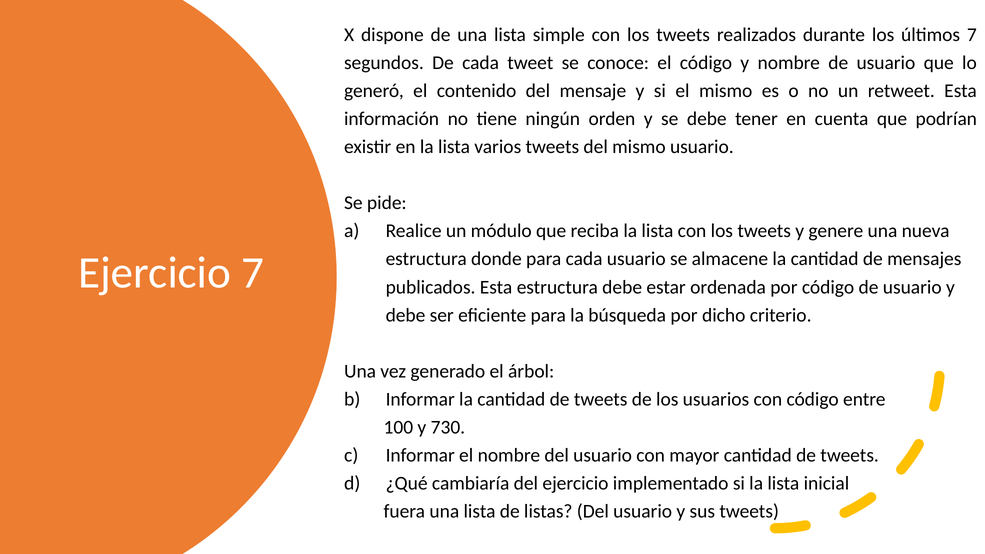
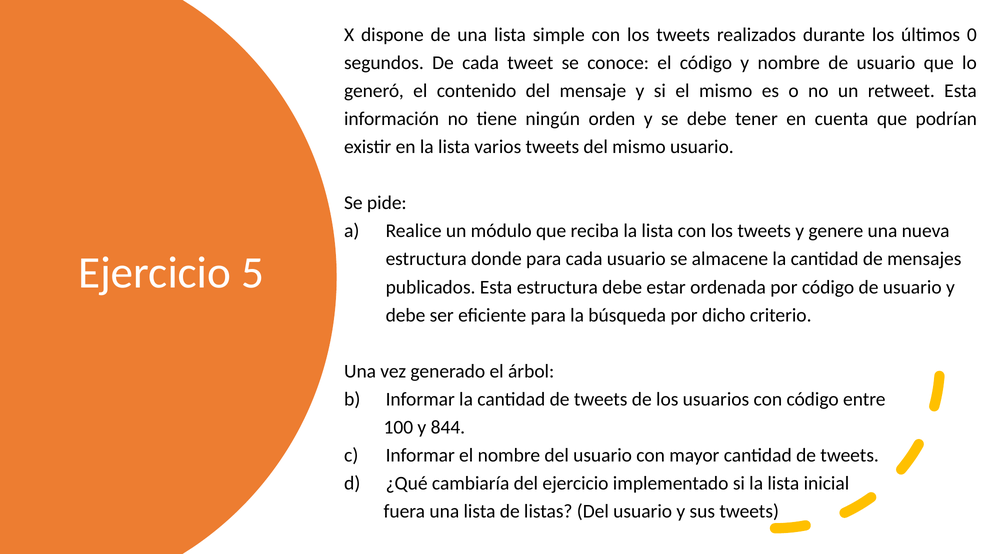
últimos 7: 7 -> 0
Ejercicio 7: 7 -> 5
730: 730 -> 844
